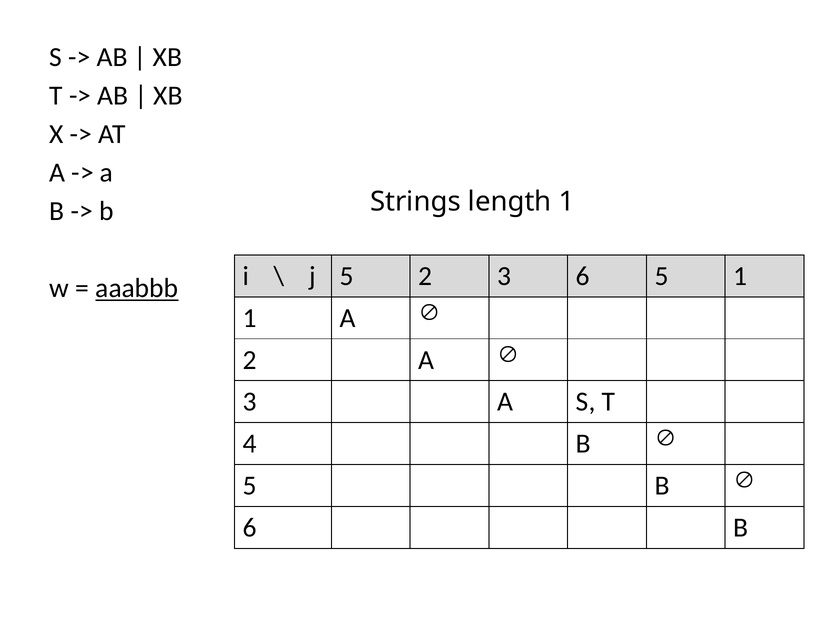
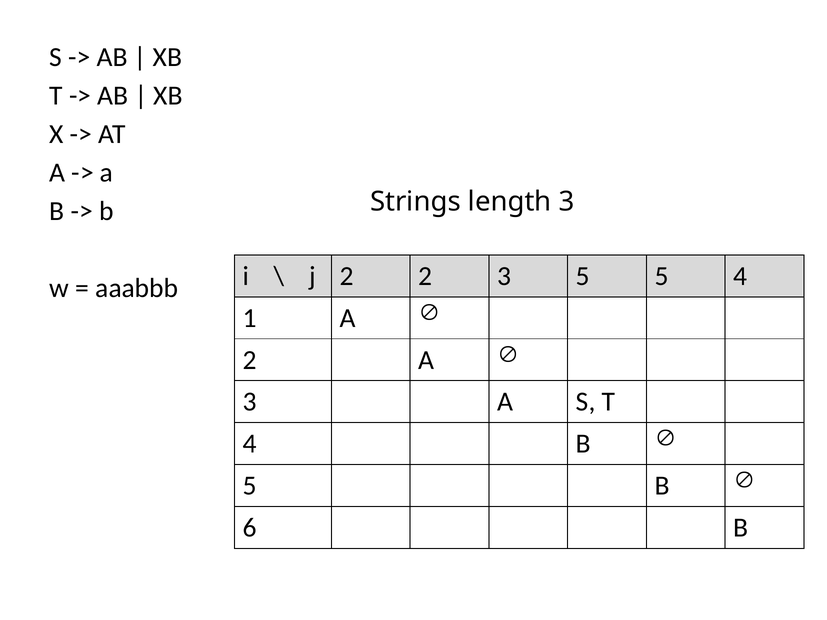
length 1: 1 -> 3
j 5: 5 -> 2
3 6: 6 -> 5
5 1: 1 -> 4
aaabbb underline: present -> none
